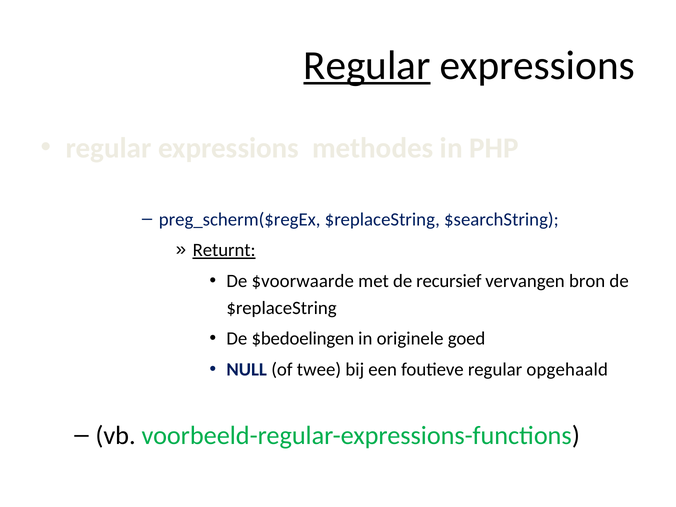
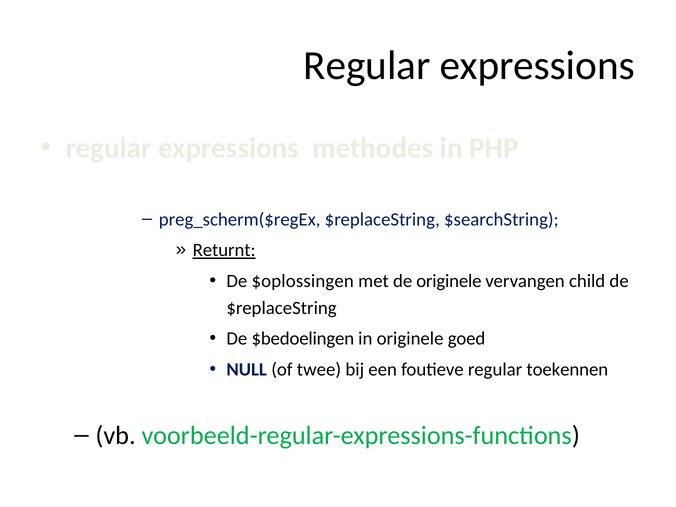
Regular at (367, 65) underline: present -> none
$voorwaarde: $voorwaarde -> $oplossingen
de recursief: recursief -> originele
bron: bron -> child
opgehaald: opgehaald -> toekennen
